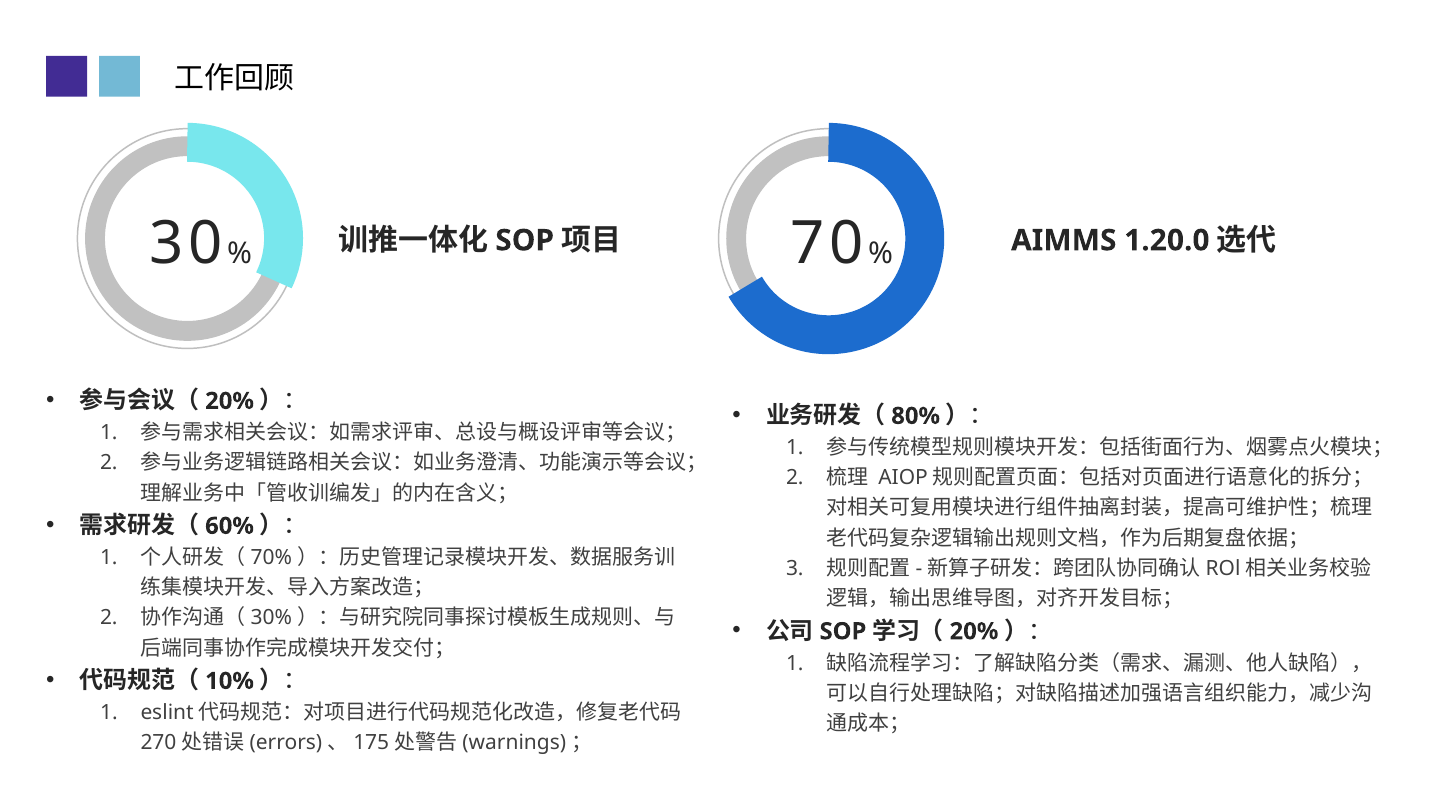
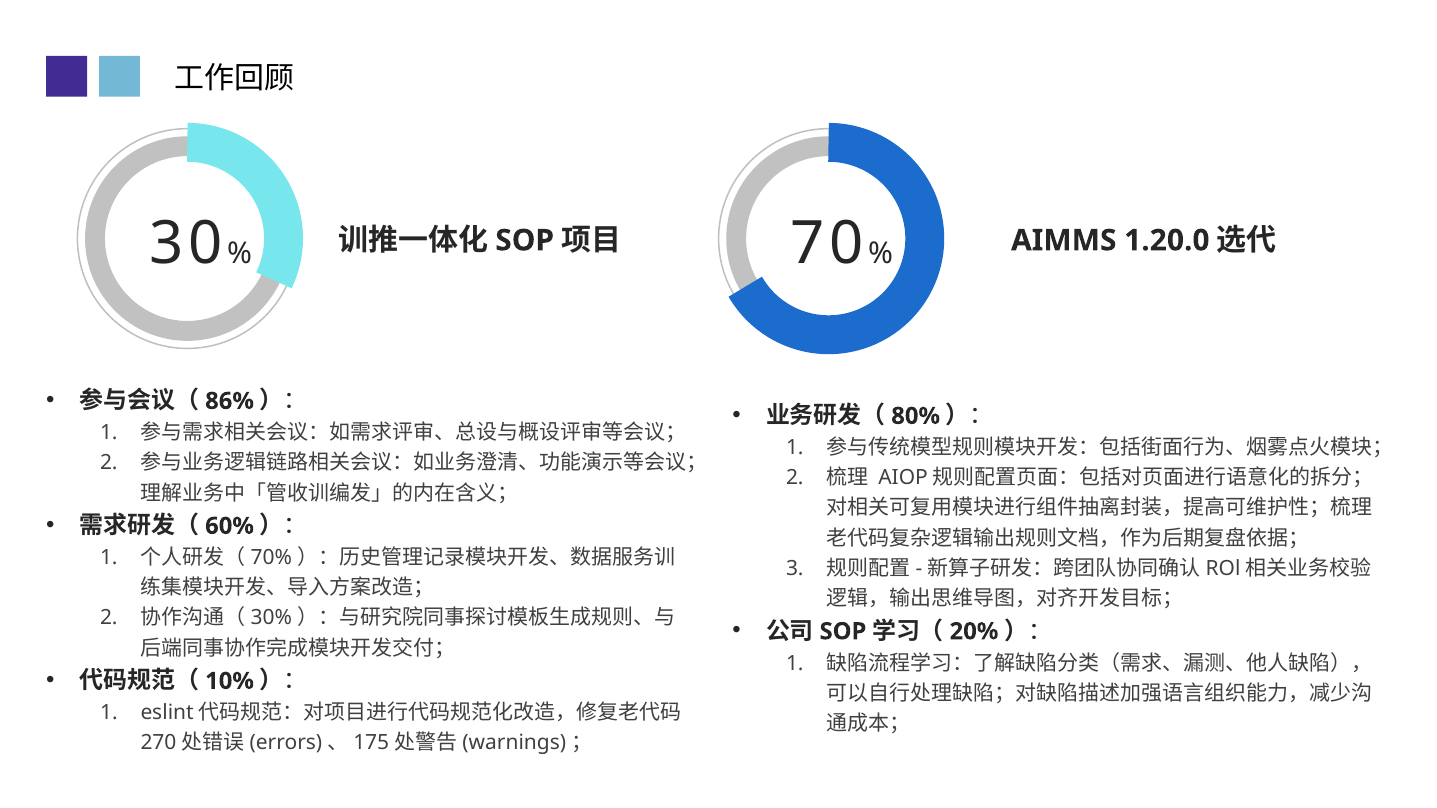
20% at (230, 401): 20% -> 86%
